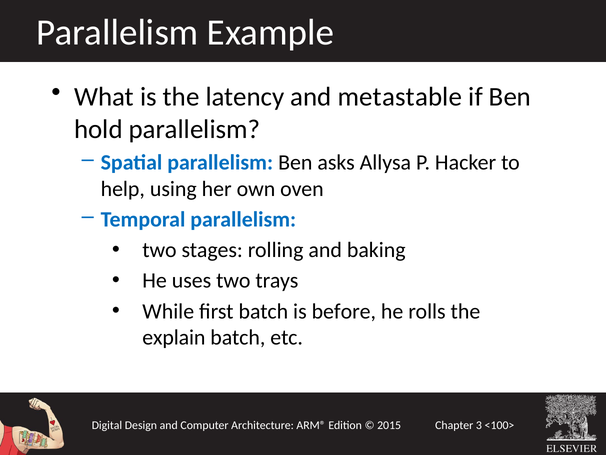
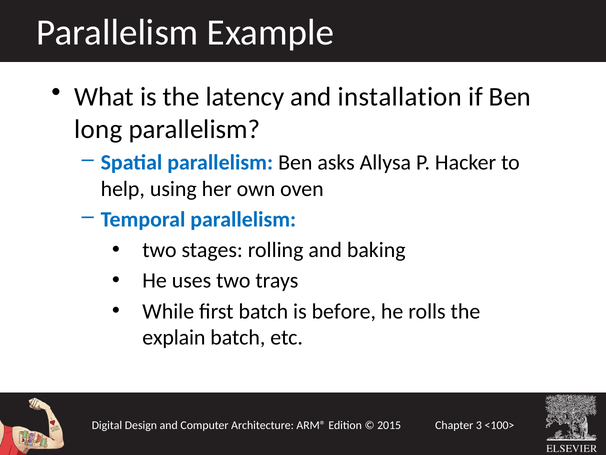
metastable: metastable -> installation
hold: hold -> long
